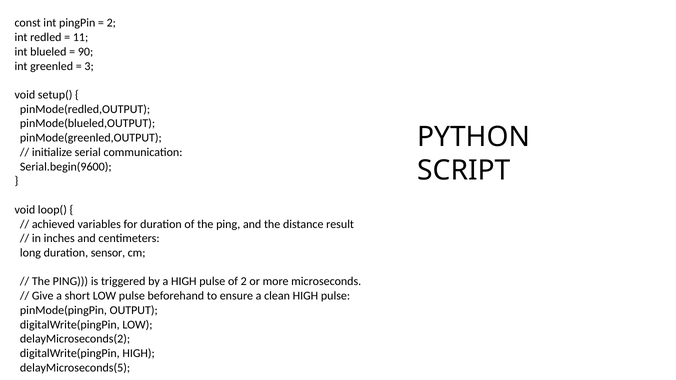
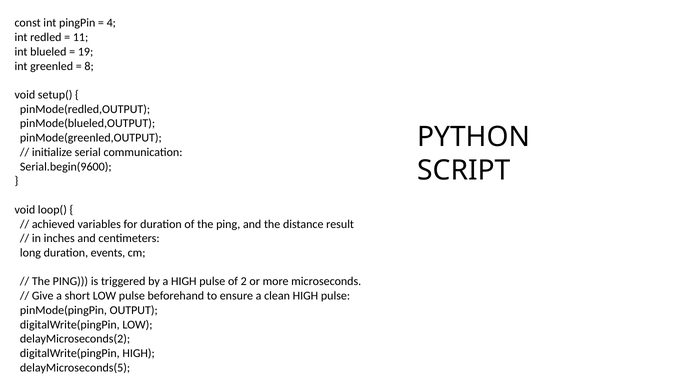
2 at (111, 23): 2 -> 4
90: 90 -> 19
3: 3 -> 8
sensor: sensor -> events
